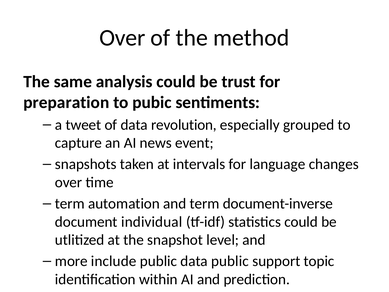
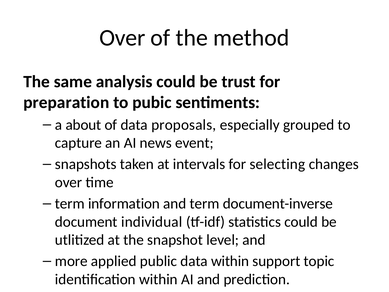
tweet: tweet -> about
revolution: revolution -> proposals
language: language -> selecting
automation: automation -> information
include: include -> applied
data public: public -> within
